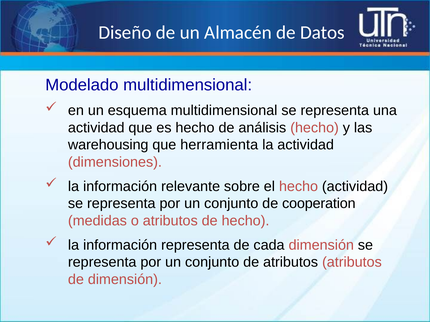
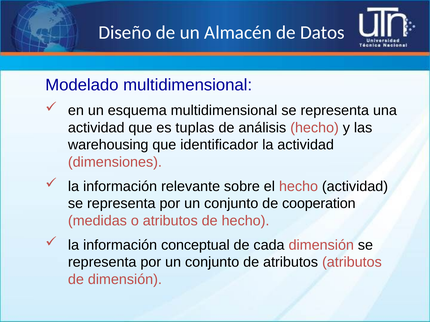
es hecho: hecho -> tuplas
herramienta: herramienta -> identificador
información representa: representa -> conceptual
